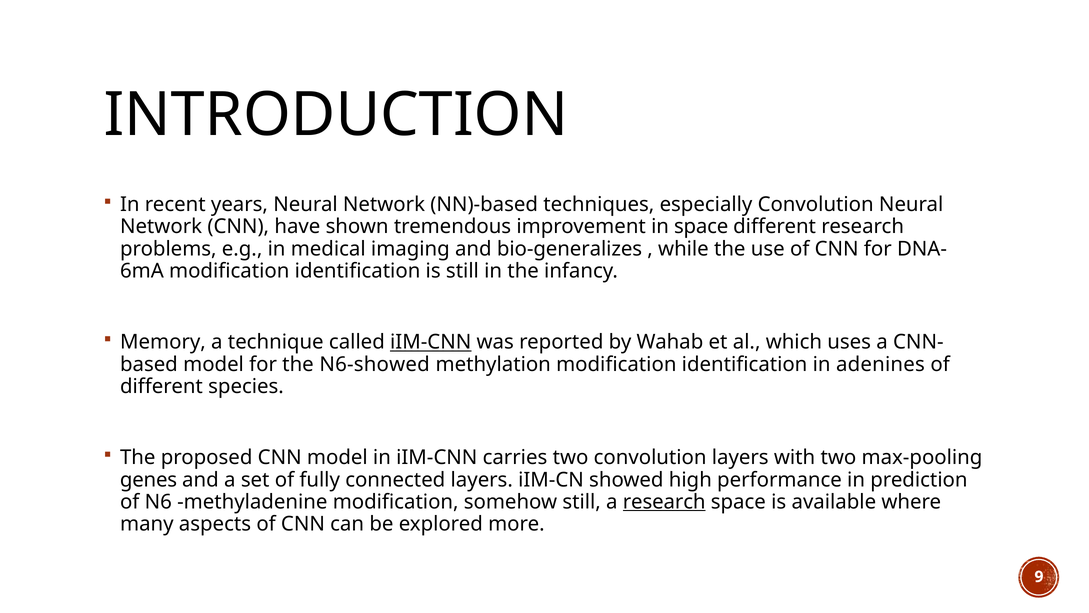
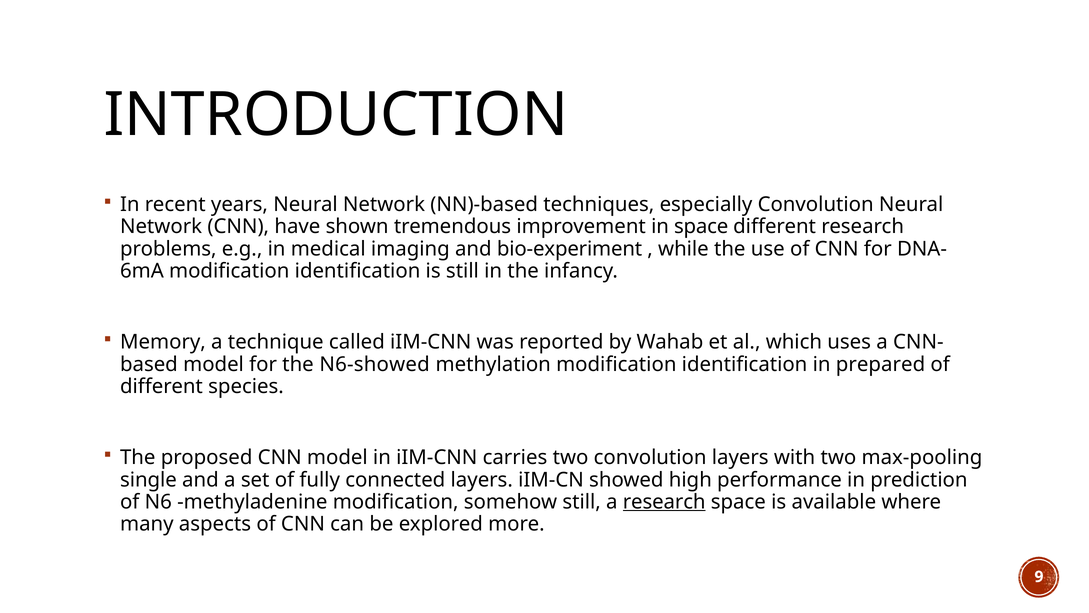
bio-generalizes: bio-generalizes -> bio-experiment
iIM-CNN at (431, 342) underline: present -> none
adenines: adenines -> prepared
genes: genes -> single
